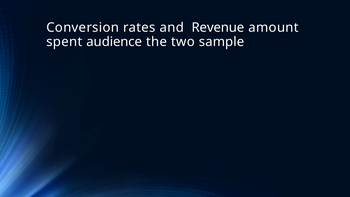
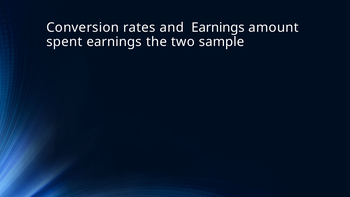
and Revenue: Revenue -> Earnings
spent audience: audience -> earnings
